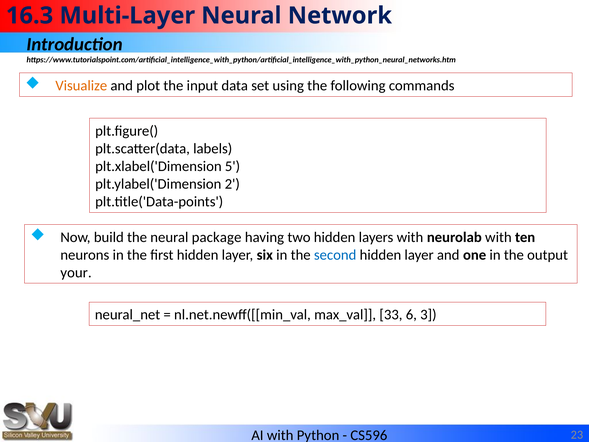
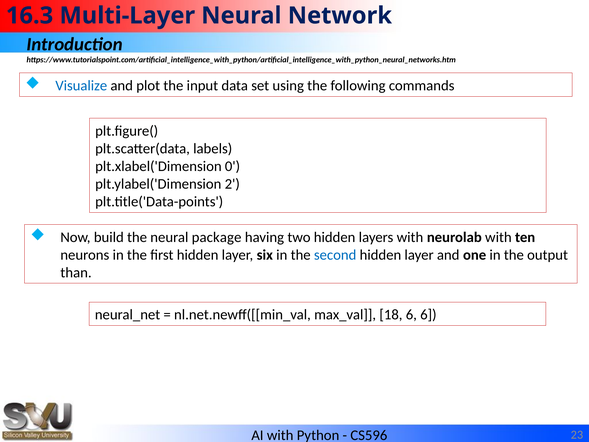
Visualize colour: orange -> blue
5: 5 -> 0
your: your -> than
33: 33 -> 18
6 3: 3 -> 6
